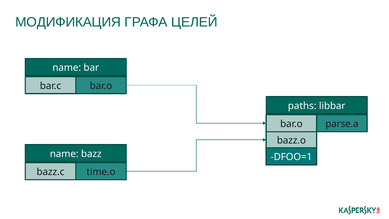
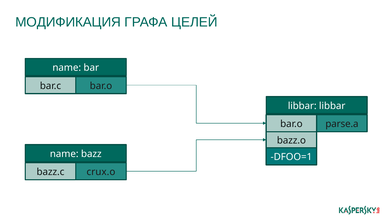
paths at (302, 106): paths -> libbar
time.o: time.o -> crux.o
